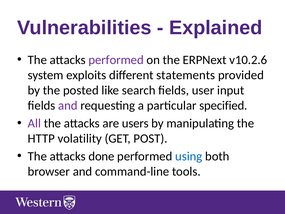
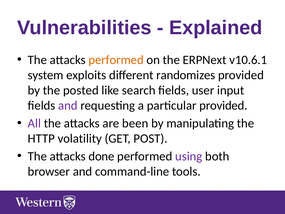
performed at (116, 60) colour: purple -> orange
v10.2.6: v10.2.6 -> v10.6.1
statements: statements -> randomizes
particular specified: specified -> provided
users: users -> been
using colour: blue -> purple
